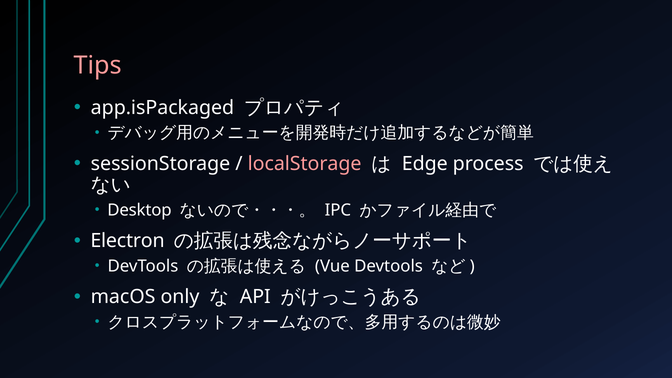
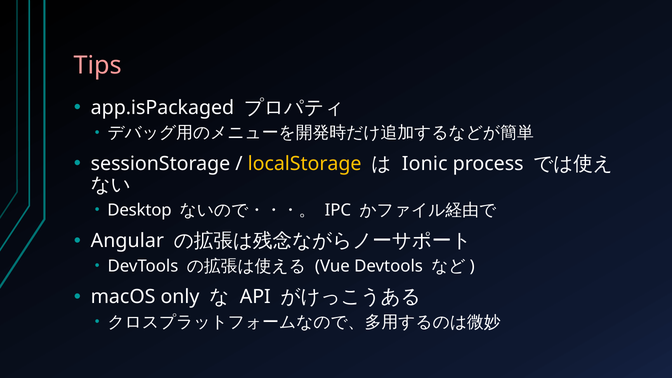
localStorage colour: pink -> yellow
Edge: Edge -> Ionic
Electron: Electron -> Angular
